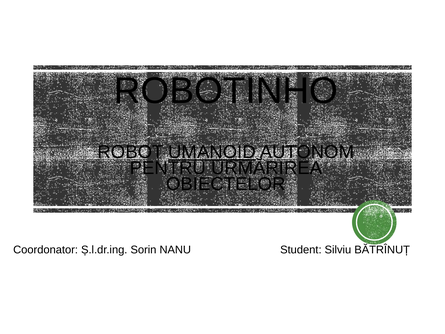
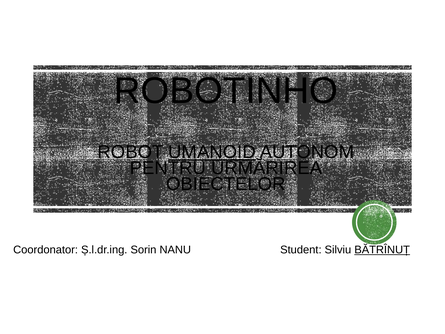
BĂTRÎNUȚ underline: none -> present
